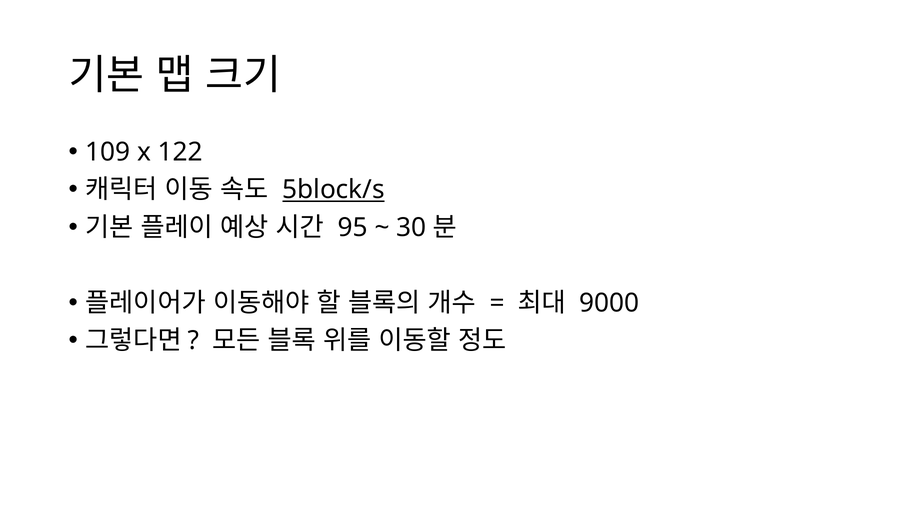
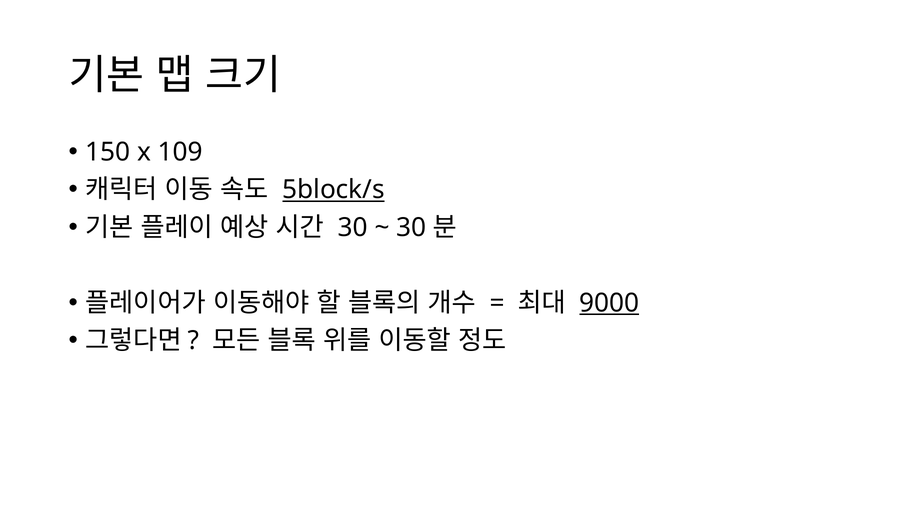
109: 109 -> 150
122: 122 -> 109
95 at (353, 227): 95 -> 30
9000 underline: none -> present
